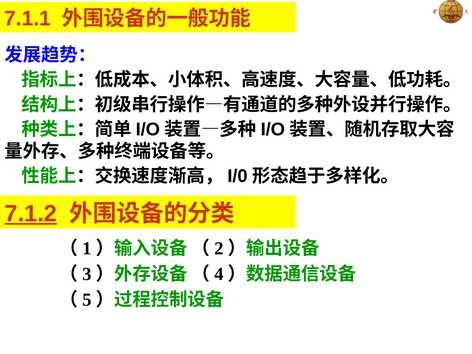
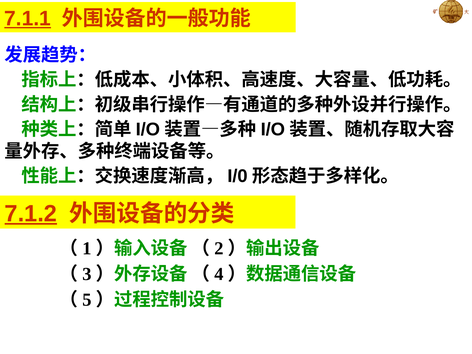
7.1.1 underline: none -> present
